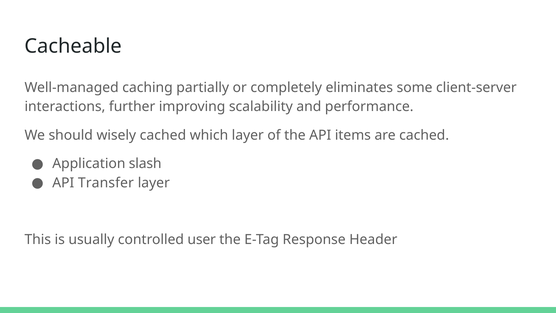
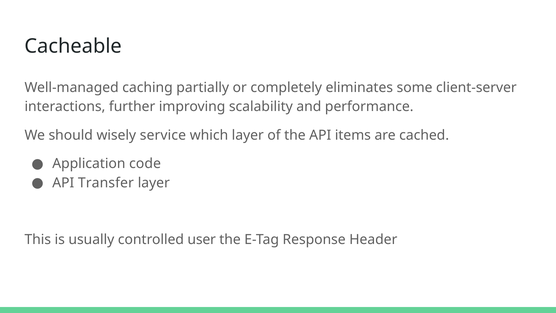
wisely cached: cached -> service
slash: slash -> code
